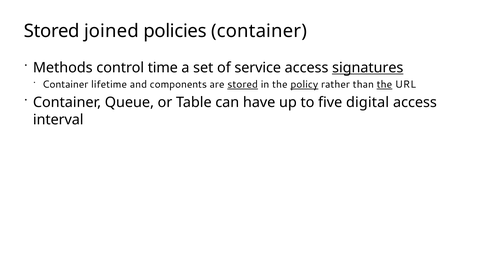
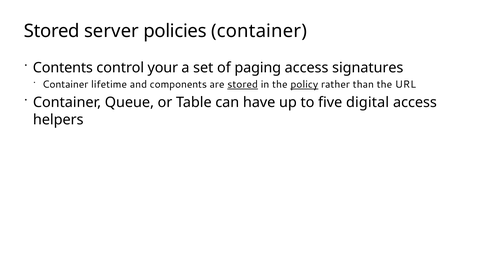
joined: joined -> server
Methods: Methods -> Contents
time: time -> your
service: service -> paging
signatures underline: present -> none
the at (384, 84) underline: present -> none
interval: interval -> helpers
